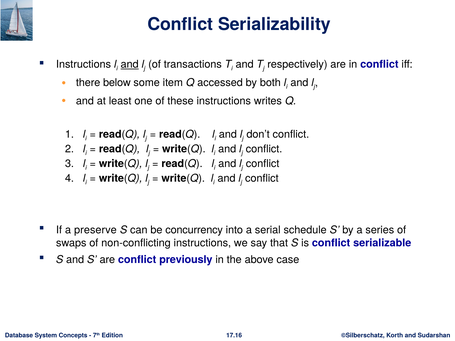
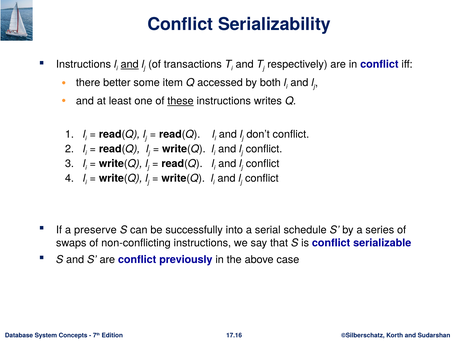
below: below -> better
these underline: none -> present
concurrency: concurrency -> successfully
